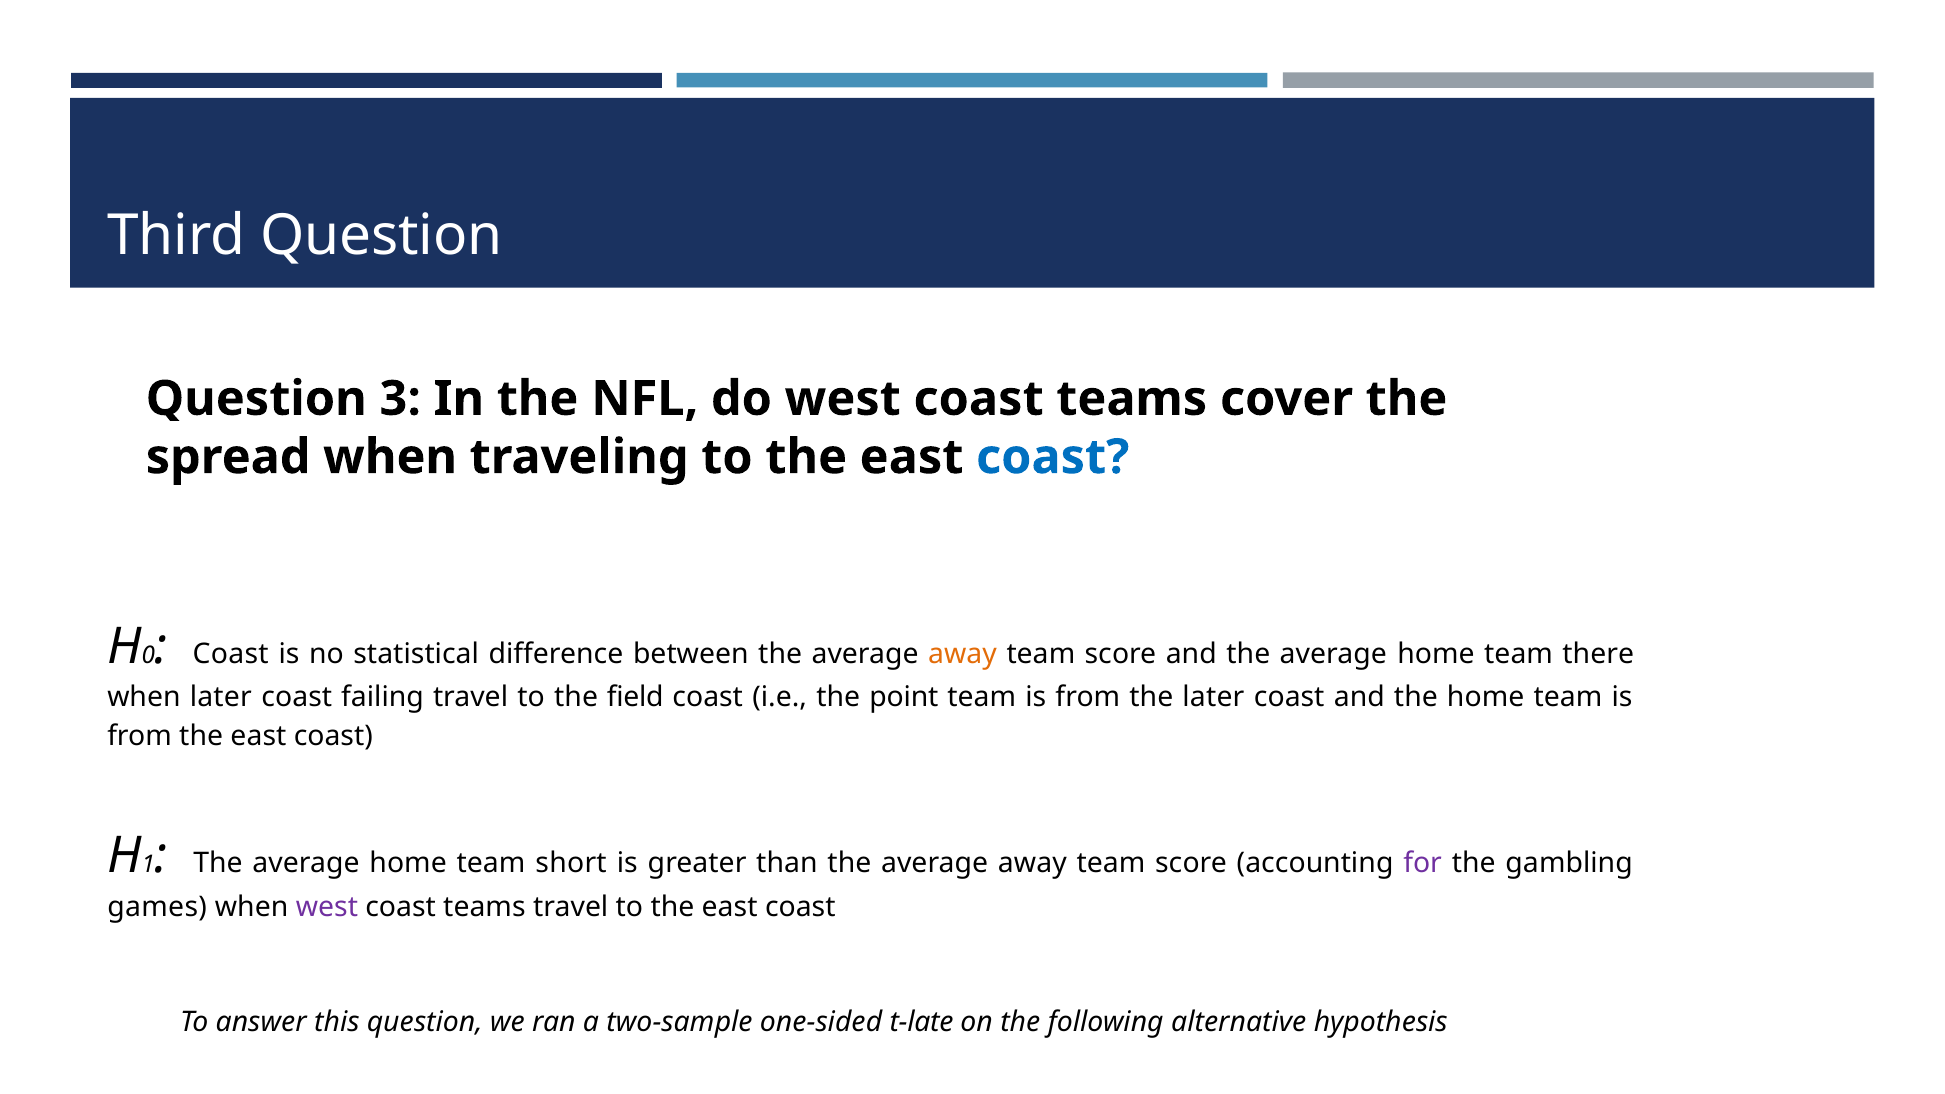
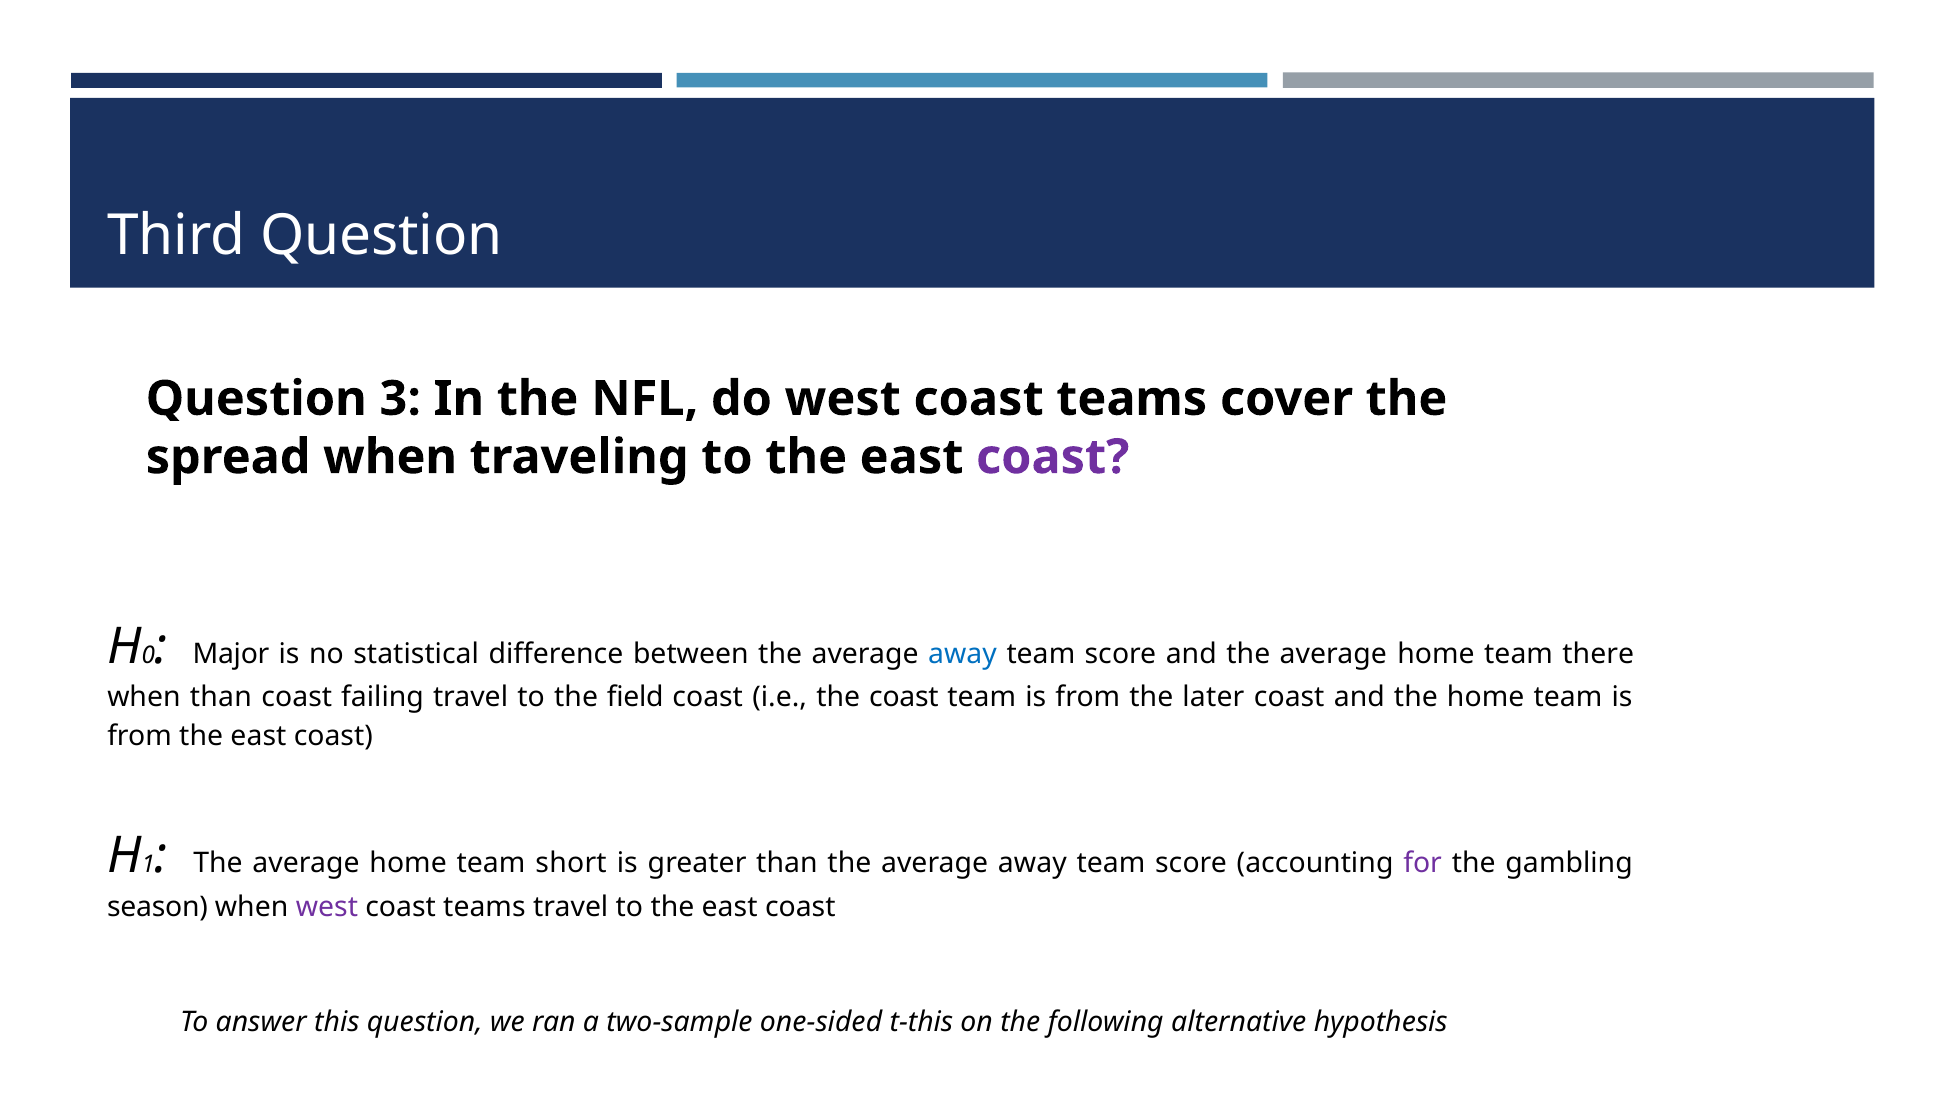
coast at (1053, 457) colour: blue -> purple
Coast at (231, 654): Coast -> Major
away at (962, 654) colour: orange -> blue
when later: later -> than
the point: point -> coast
games: games -> season
t-late: t-late -> t-this
